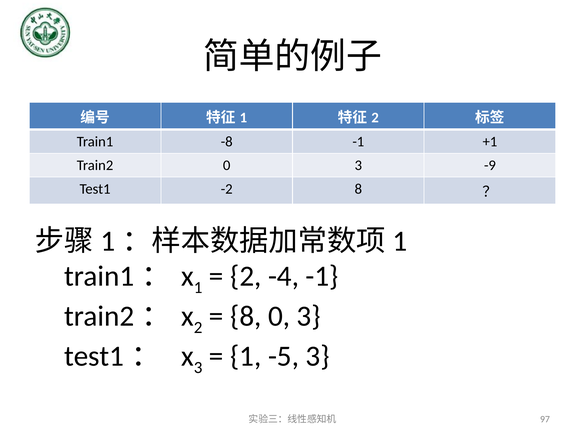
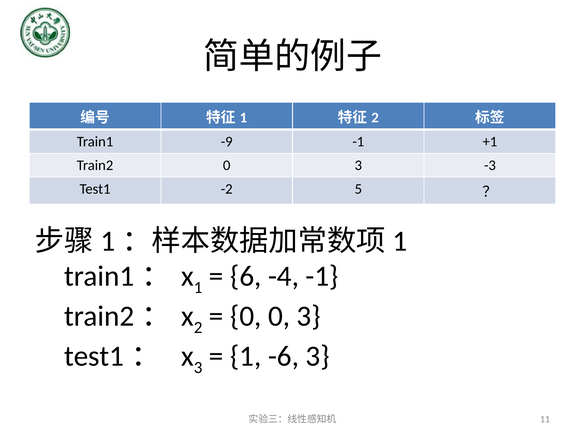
-8: -8 -> -9
-9: -9 -> -3
-2 8: 8 -> 5
2 at (246, 276): 2 -> 6
8 at (246, 316): 8 -> 0
-5: -5 -> -6
97: 97 -> 11
